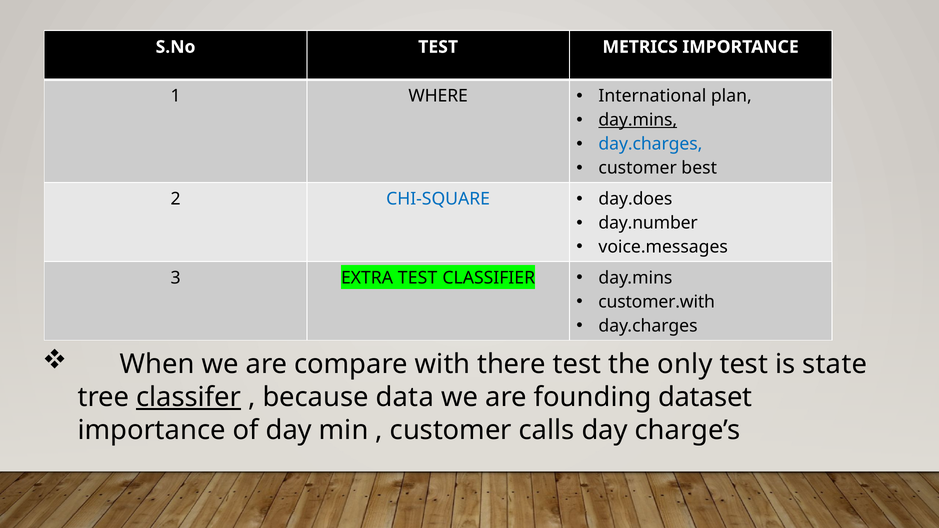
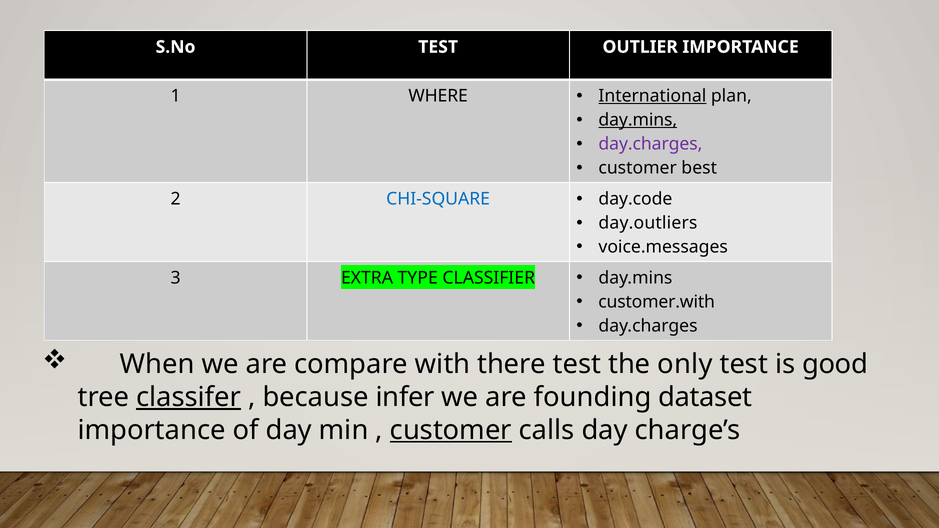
METRICS: METRICS -> OUTLIER
International underline: none -> present
day.charges at (650, 144) colour: blue -> purple
day.does: day.does -> day.code
day.number: day.number -> day.outliers
EXTRA TEST: TEST -> TYPE
state: state -> good
data: data -> infer
customer at (451, 430) underline: none -> present
